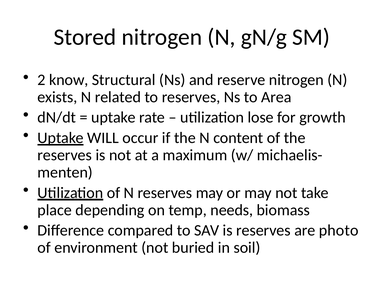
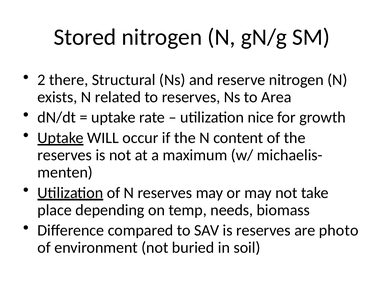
know: know -> there
lose: lose -> nice
